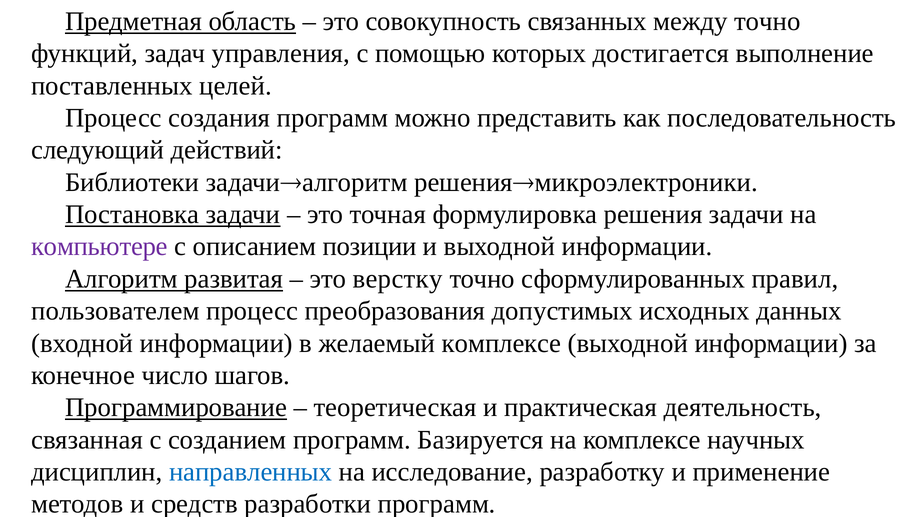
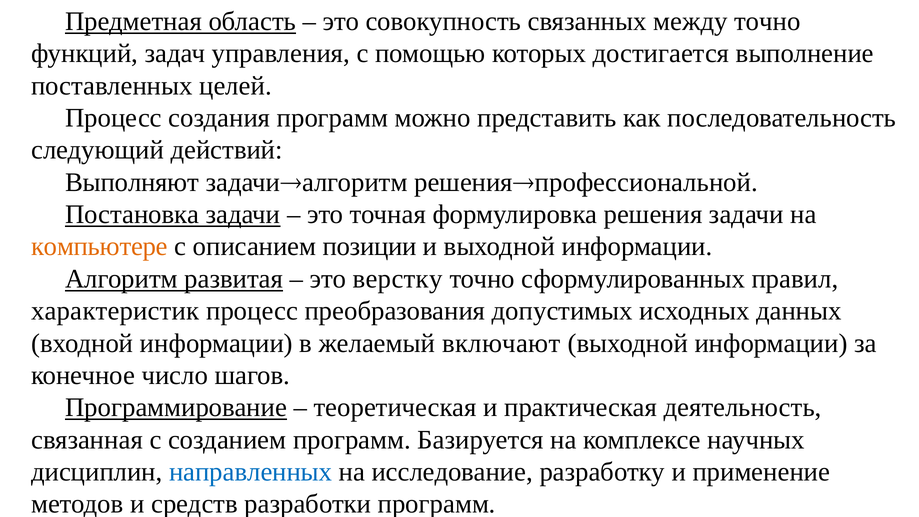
Библиотеки: Библиотеки -> Выполняют
микроэлектроники: микроэлектроники -> профессиональной
компьютере colour: purple -> orange
пользователем: пользователем -> характеристик
желаемый комплексе: комплексе -> включают
